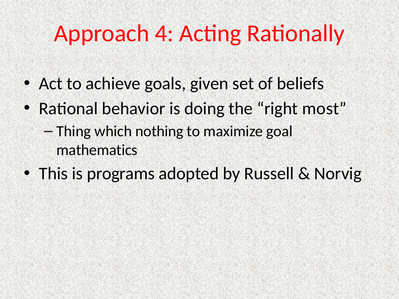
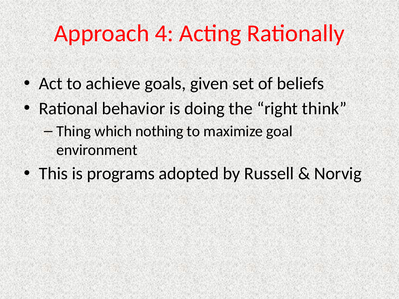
most: most -> think
mathematics: mathematics -> environment
